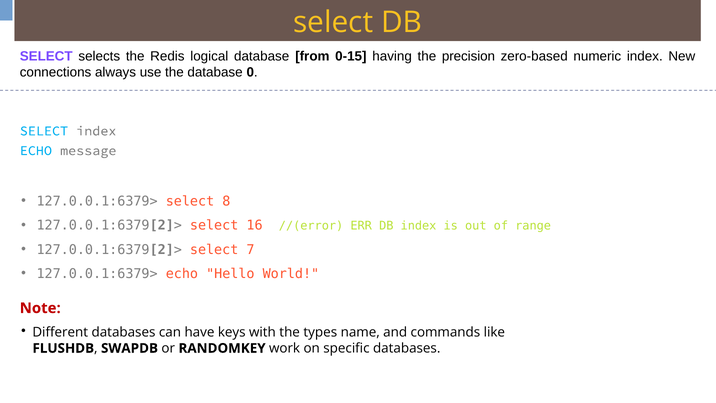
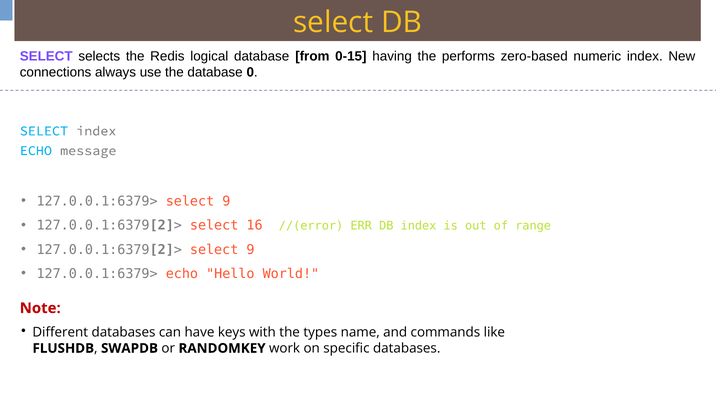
precision: precision -> performs
127.0.0.1:6379> select 8: 8 -> 9
127.0.0.1:6379[2]> select 7: 7 -> 9
